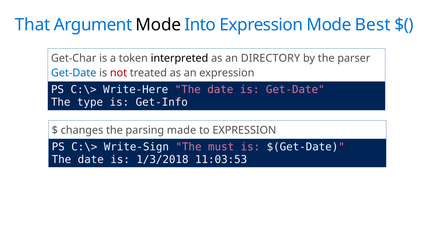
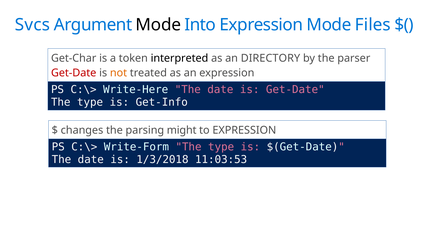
That: That -> Svcs
Best: Best -> Files
Get-Date at (74, 73) colour: blue -> red
not colour: red -> orange
made: made -> might
Write-Sign: Write-Sign -> Write-Form
must at (221, 147): must -> type
